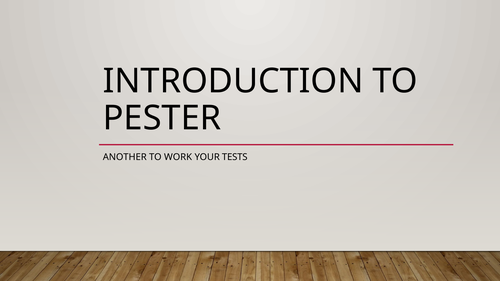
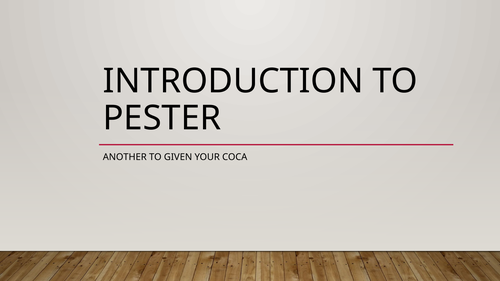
WORK: WORK -> GIVEN
TESTS: TESTS -> COCA
